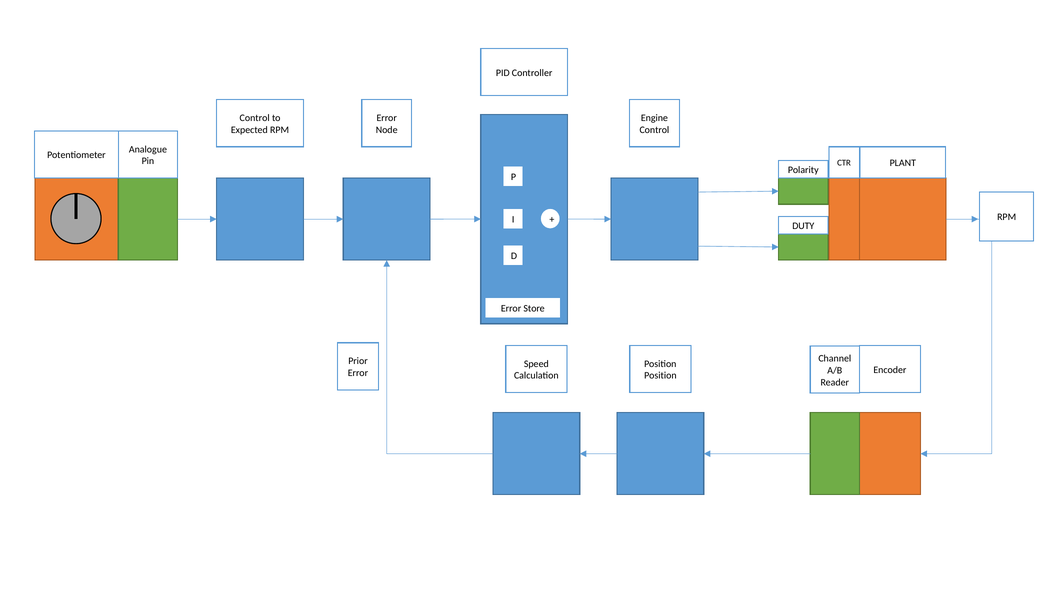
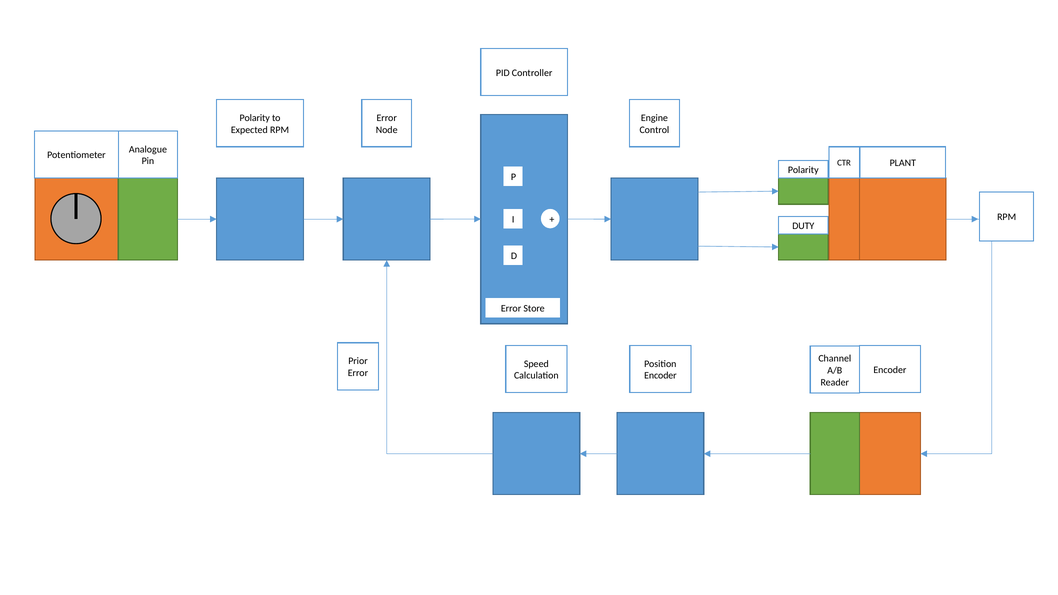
Control at (255, 118): Control -> Polarity
Position at (660, 376): Position -> Encoder
